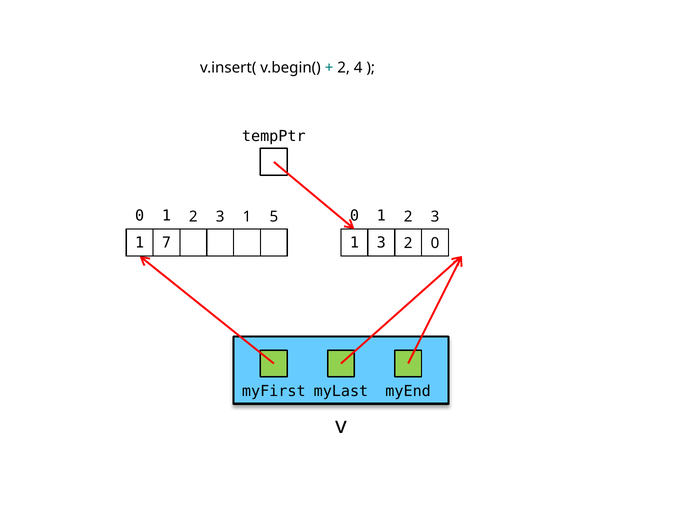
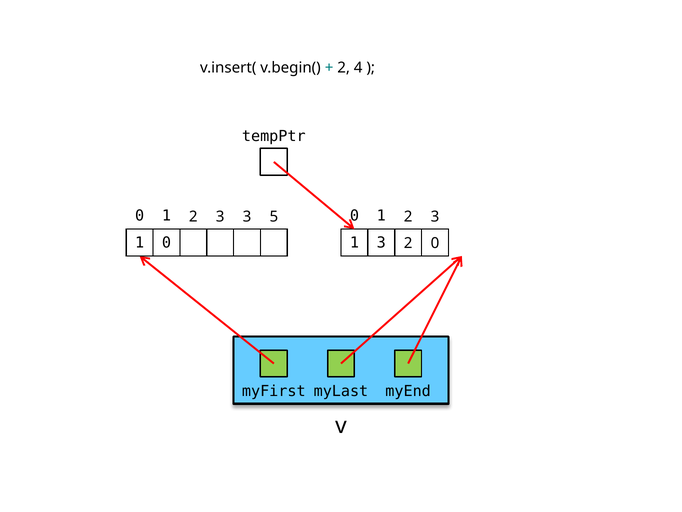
1 at (247, 216): 1 -> 3
1 7: 7 -> 0
